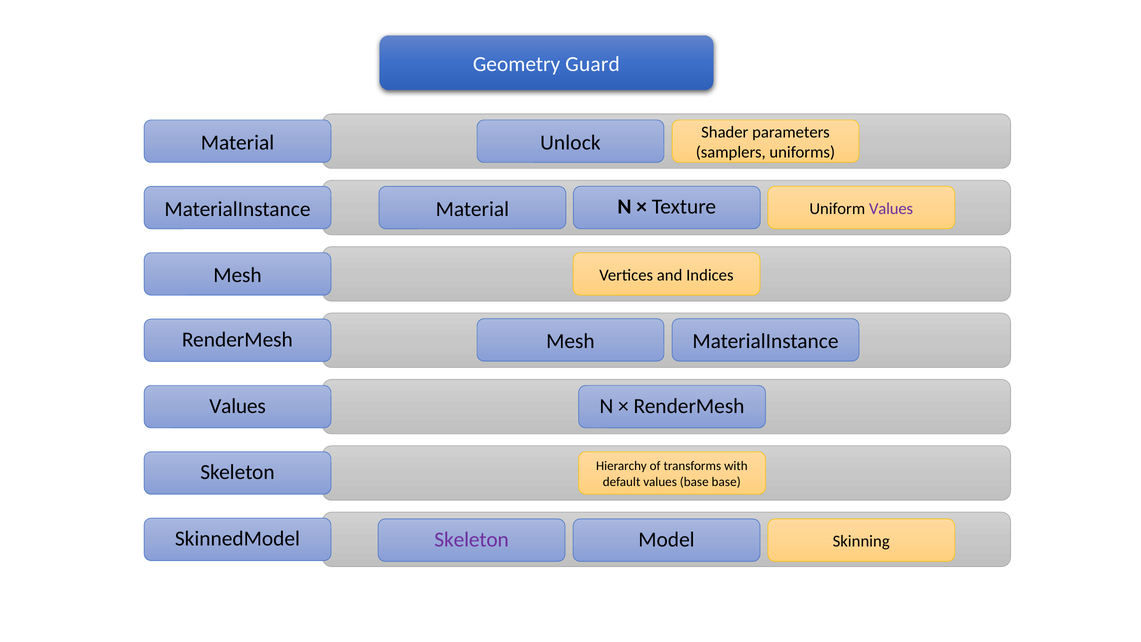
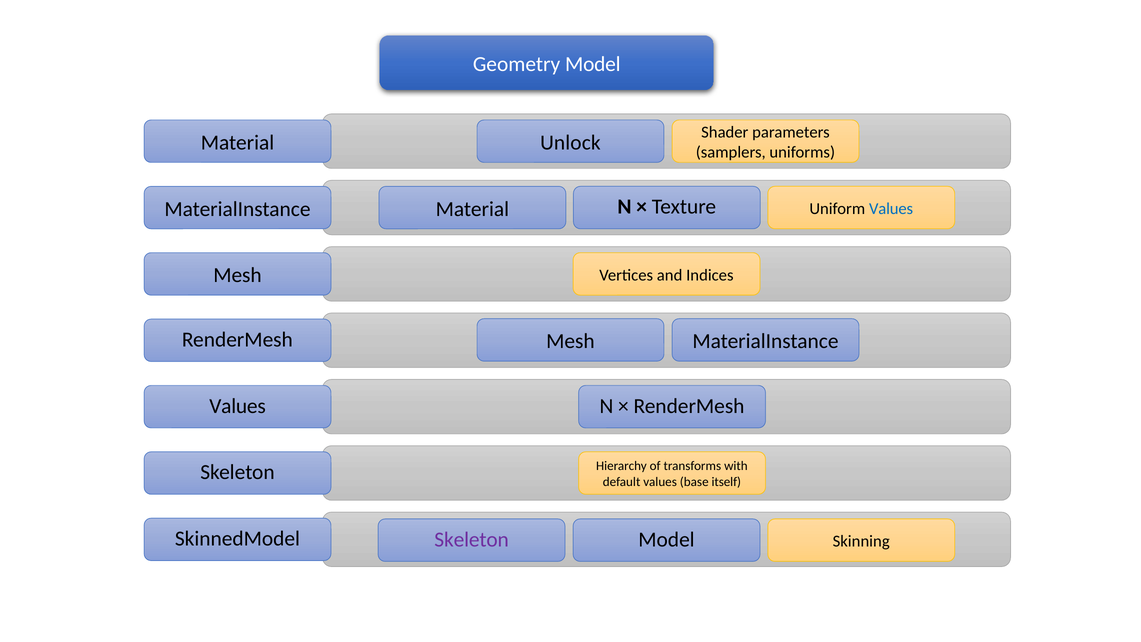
Geometry Guard: Guard -> Model
Values at (891, 209) colour: purple -> blue
base base: base -> itself
